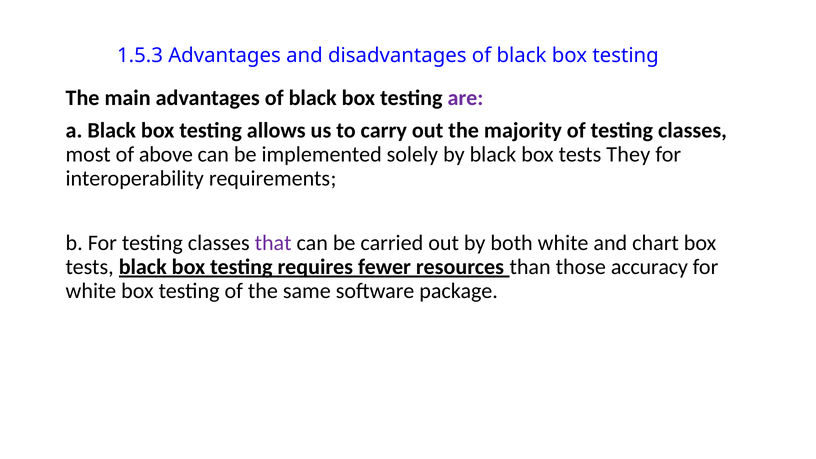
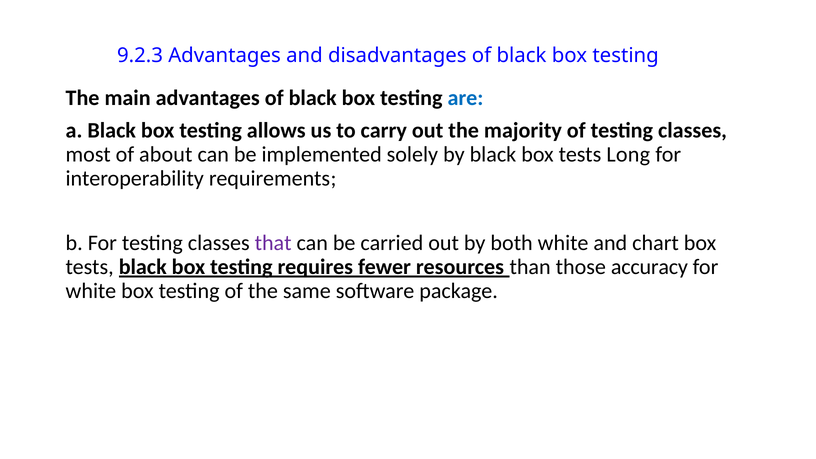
1.5.3: 1.5.3 -> 9.2.3
are colour: purple -> blue
above: above -> about
They: They -> Long
